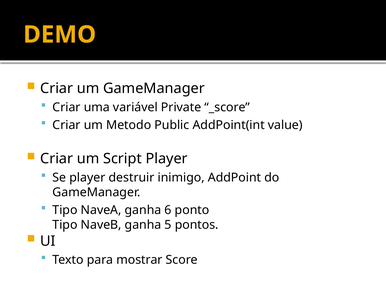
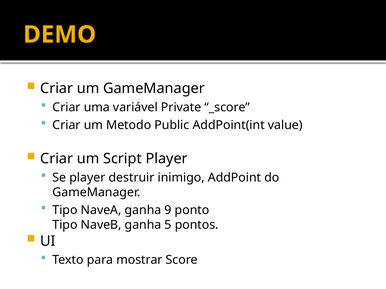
6: 6 -> 9
